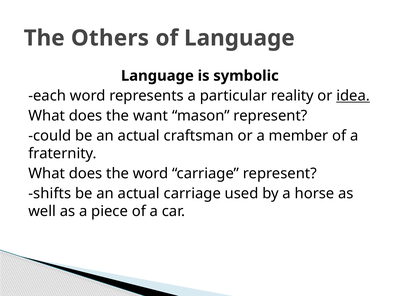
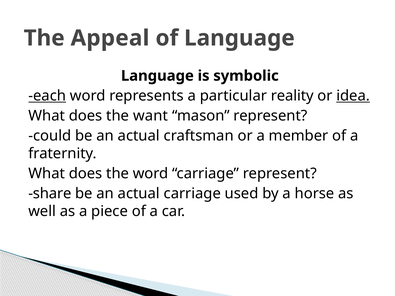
Others: Others -> Appeal
each underline: none -> present
shifts: shifts -> share
